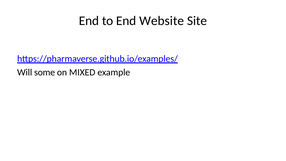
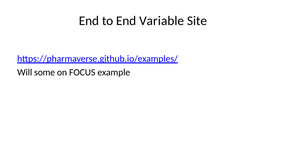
Website: Website -> Variable
MIXED: MIXED -> FOCUS
